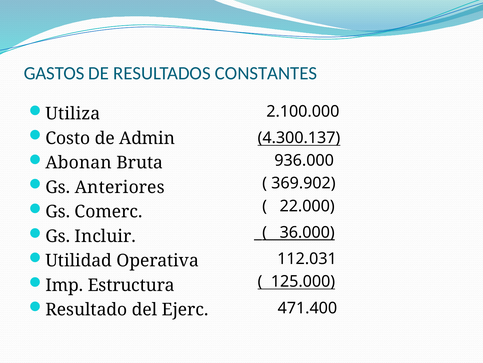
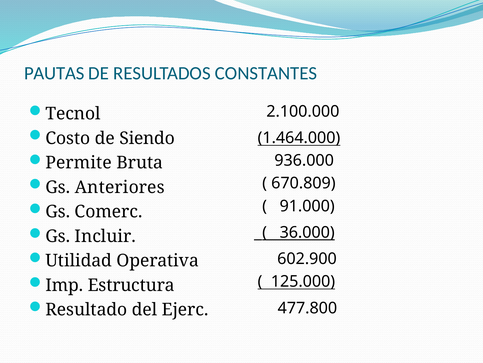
GASTOS: GASTOS -> PAUTAS
Utiliza: Utiliza -> Tecnol
Admin: Admin -> Siendo
4.300.137: 4.300.137 -> 1.464.000
Abonan: Abonan -> Permite
369.902: 369.902 -> 670.809
22.000: 22.000 -> 91.000
112.031: 112.031 -> 602.900
471.400: 471.400 -> 477.800
